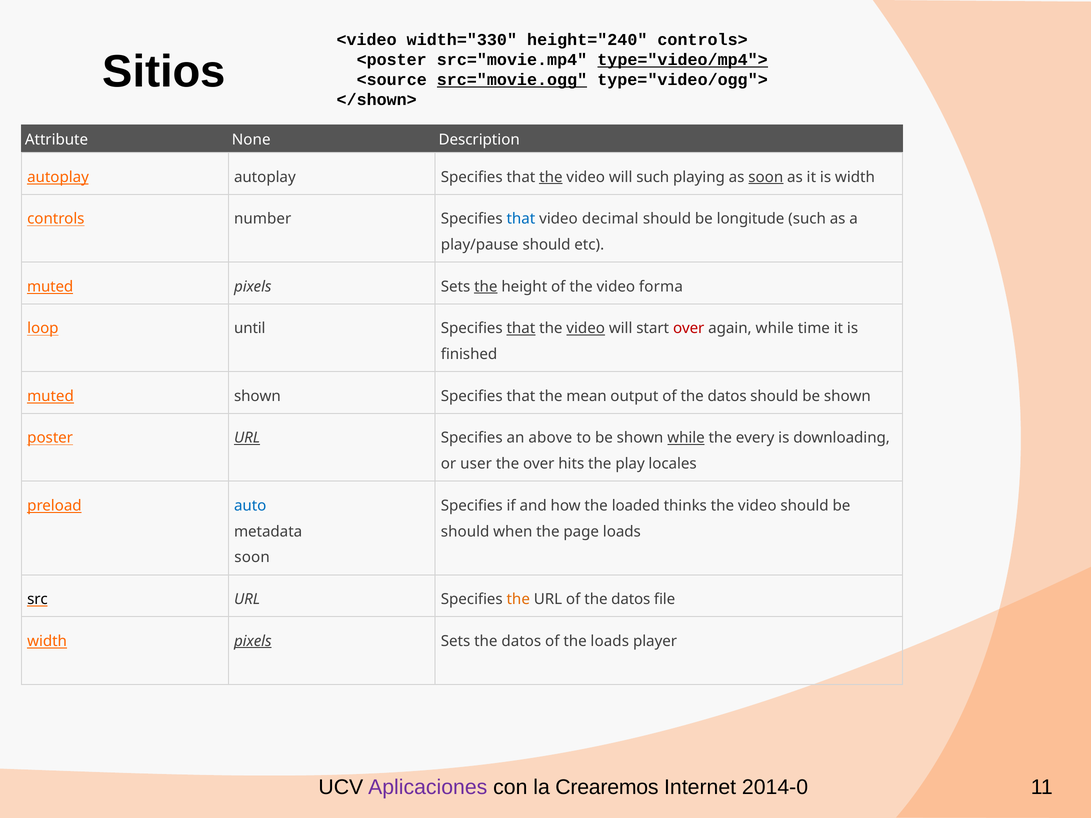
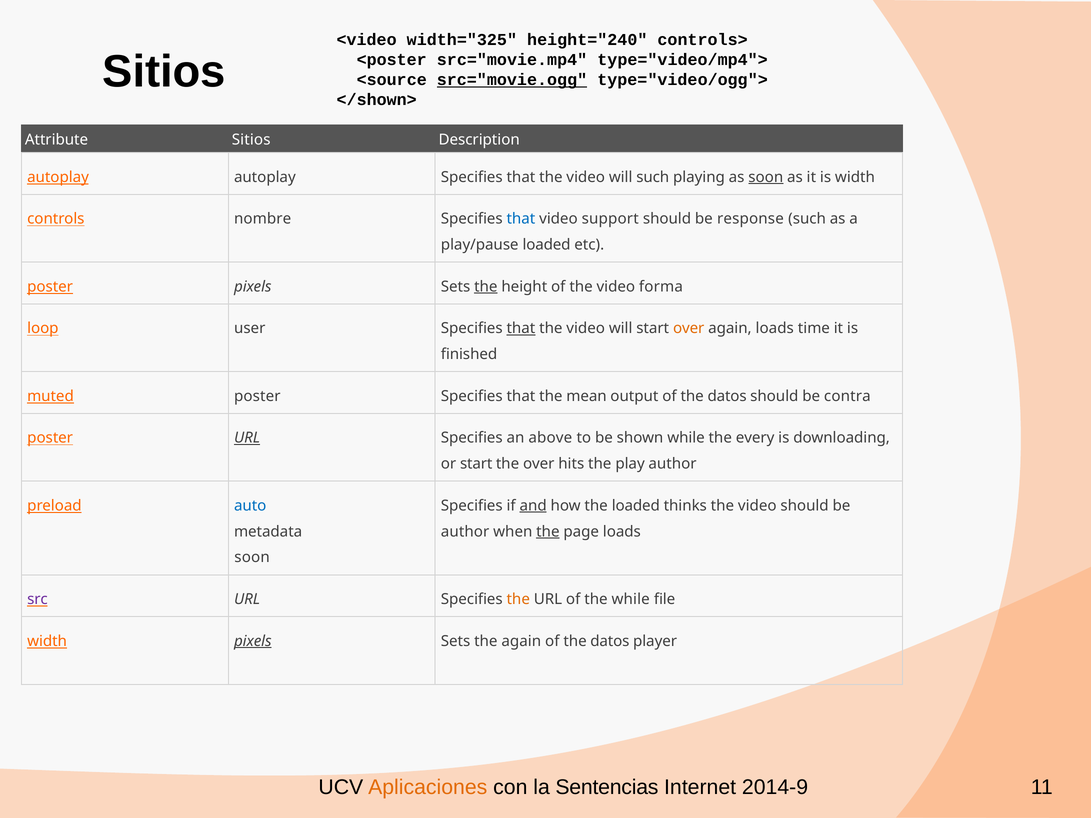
width="330: width="330 -> width="325
type="video/mp4"> underline: present -> none
Attribute None: None -> Sitios
the at (551, 177) underline: present -> none
number: number -> nombre
decimal: decimal -> support
longitude: longitude -> response
play/pause should: should -> loaded
muted at (50, 287): muted -> poster
until: until -> user
video at (586, 329) underline: present -> none
over at (689, 329) colour: red -> orange
again while: while -> loads
muted shown: shown -> poster
should be shown: shown -> contra
while at (686, 438) underline: present -> none
or user: user -> start
play locales: locales -> author
and underline: none -> present
should at (465, 532): should -> author
the at (548, 532) underline: none -> present
src colour: black -> purple
URL of the datos: datos -> while
Sets the datos: datos -> again
loads at (610, 641): loads -> datos
Aplicaciones colour: purple -> orange
Crearemos: Crearemos -> Sentencias
2014-0: 2014-0 -> 2014-9
